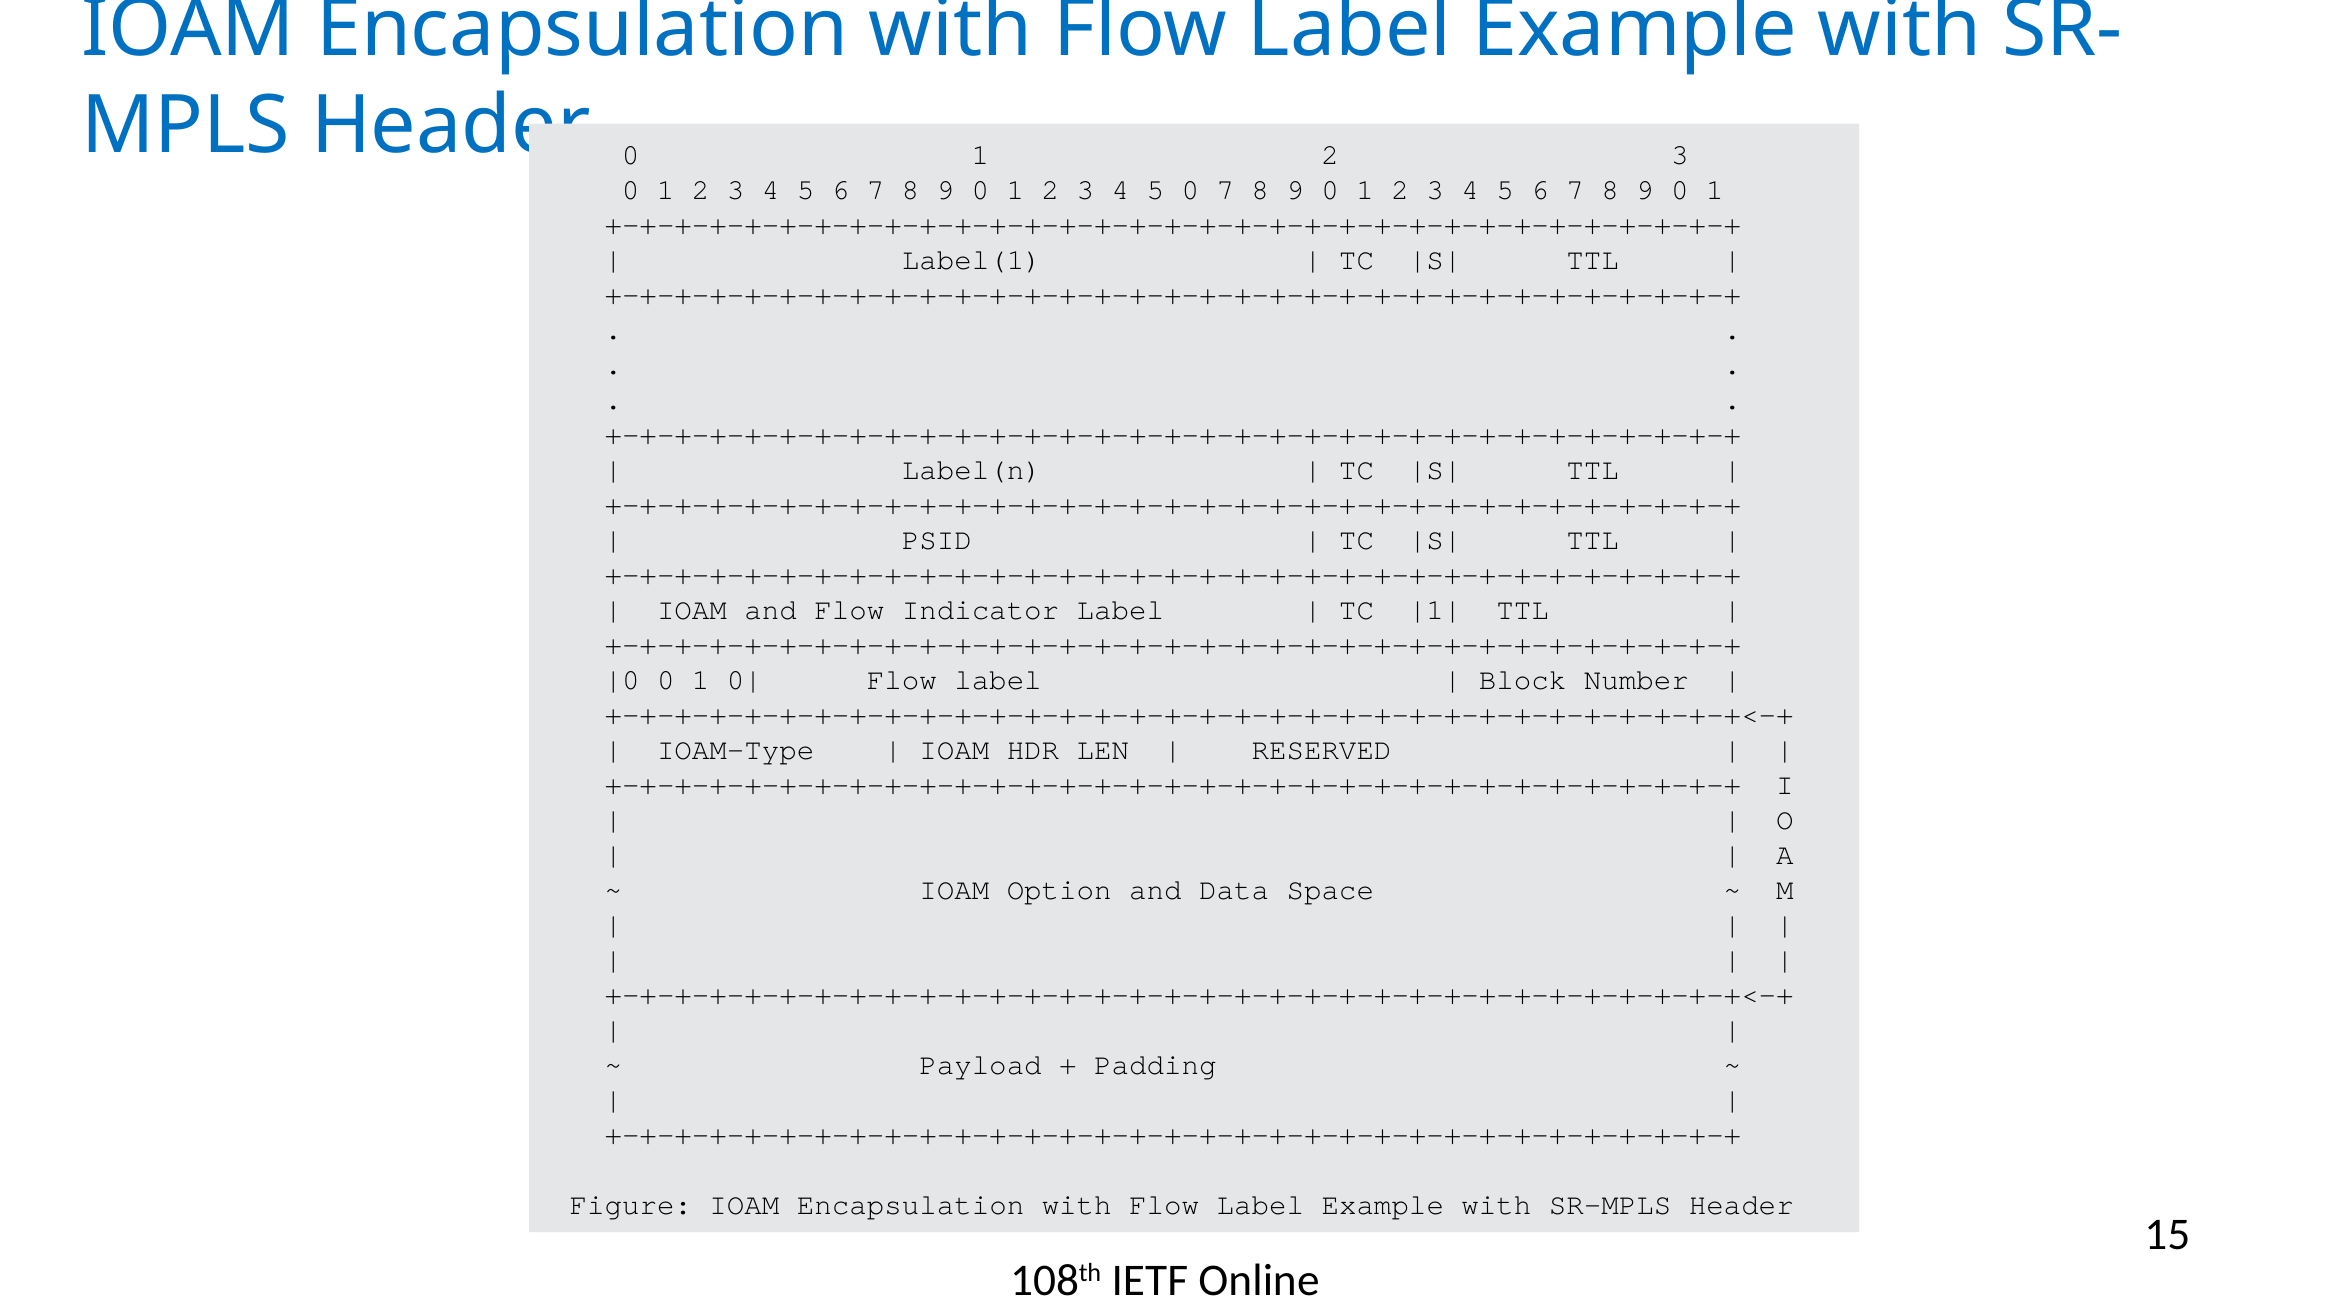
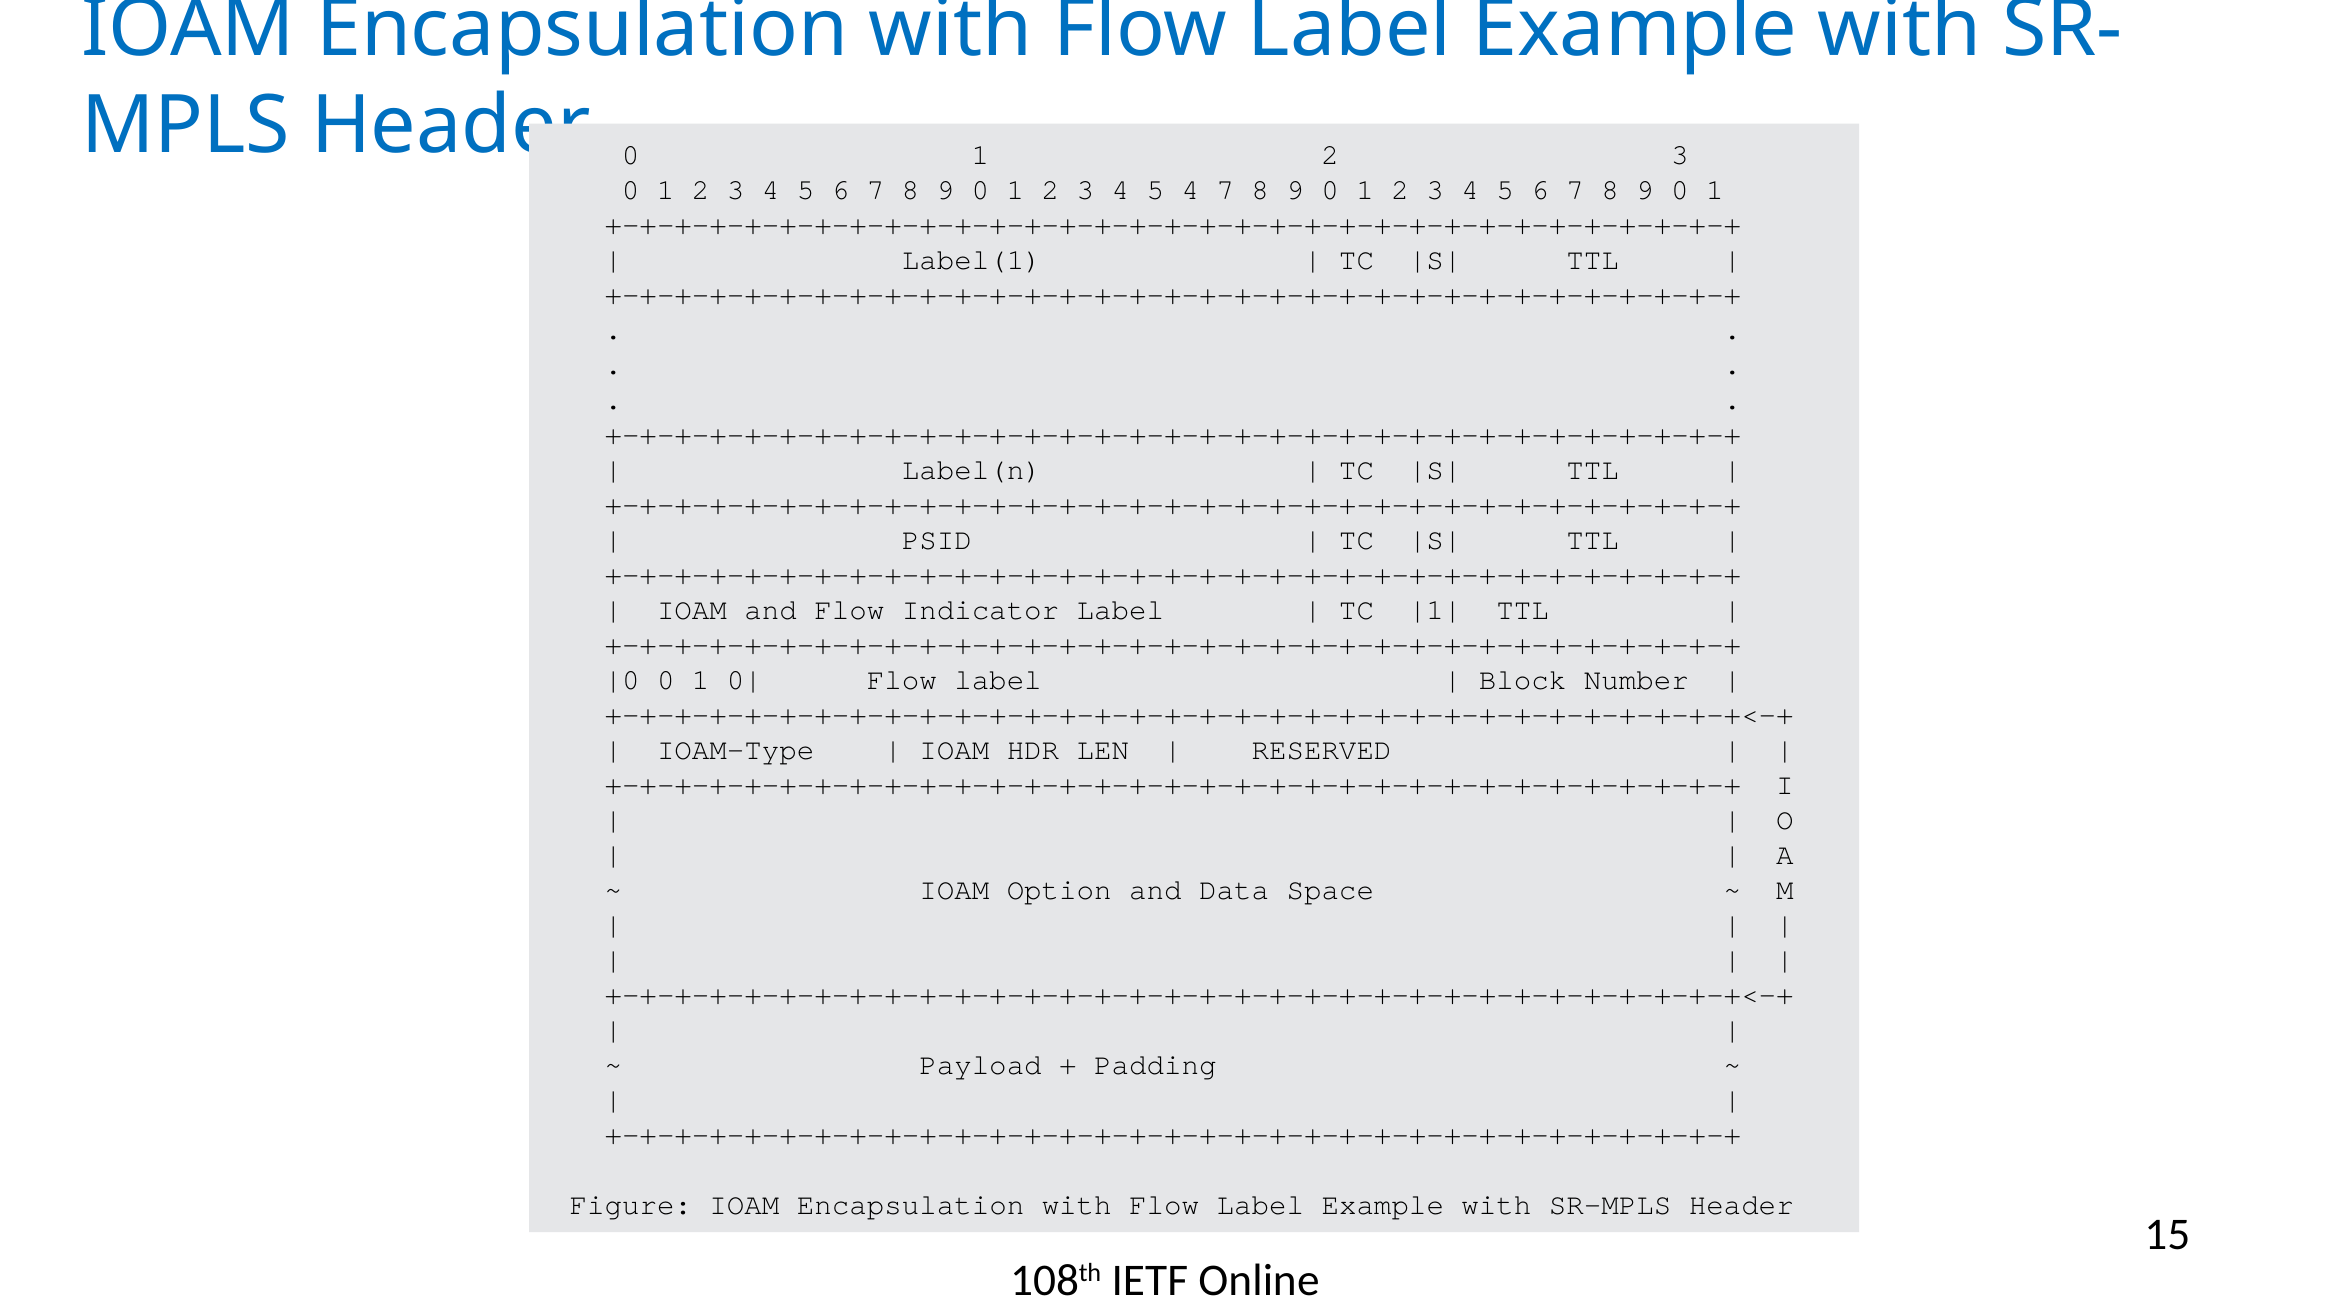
5 0: 0 -> 4
